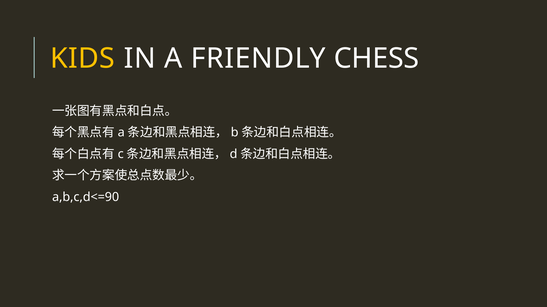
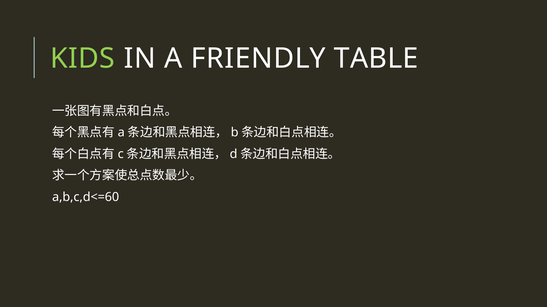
KIDS colour: yellow -> light green
CHESS: CHESS -> TABLE
a,b,c,d<=90: a,b,c,d<=90 -> a,b,c,d<=60
